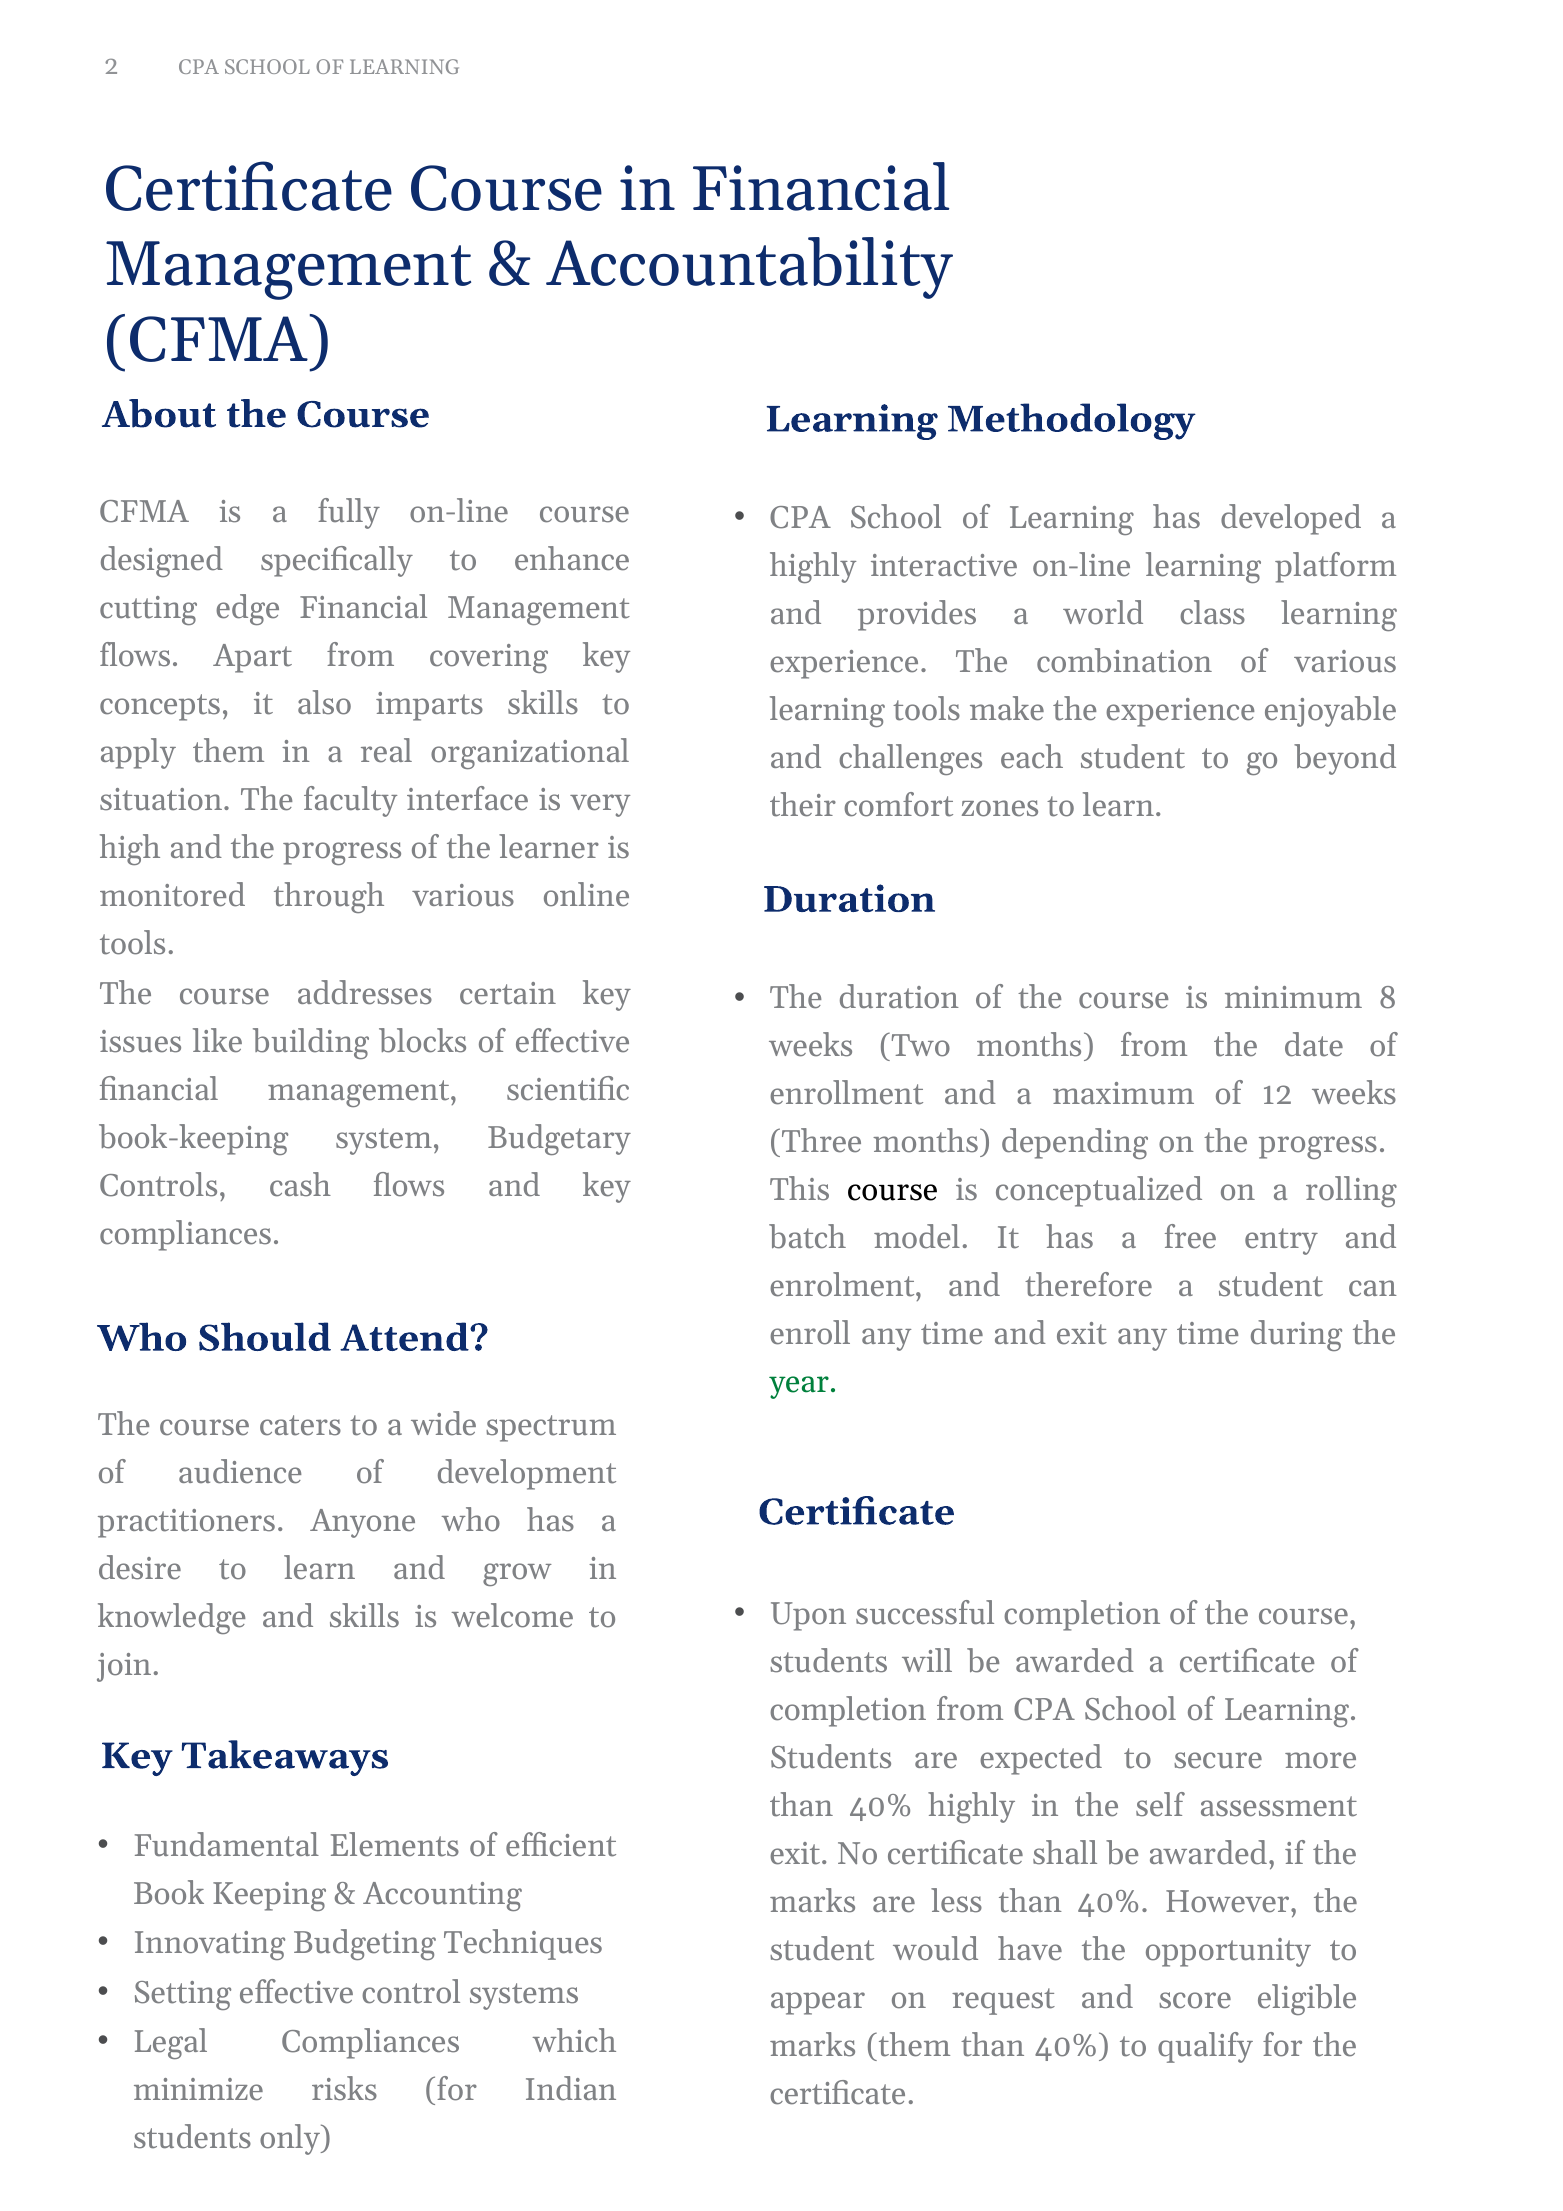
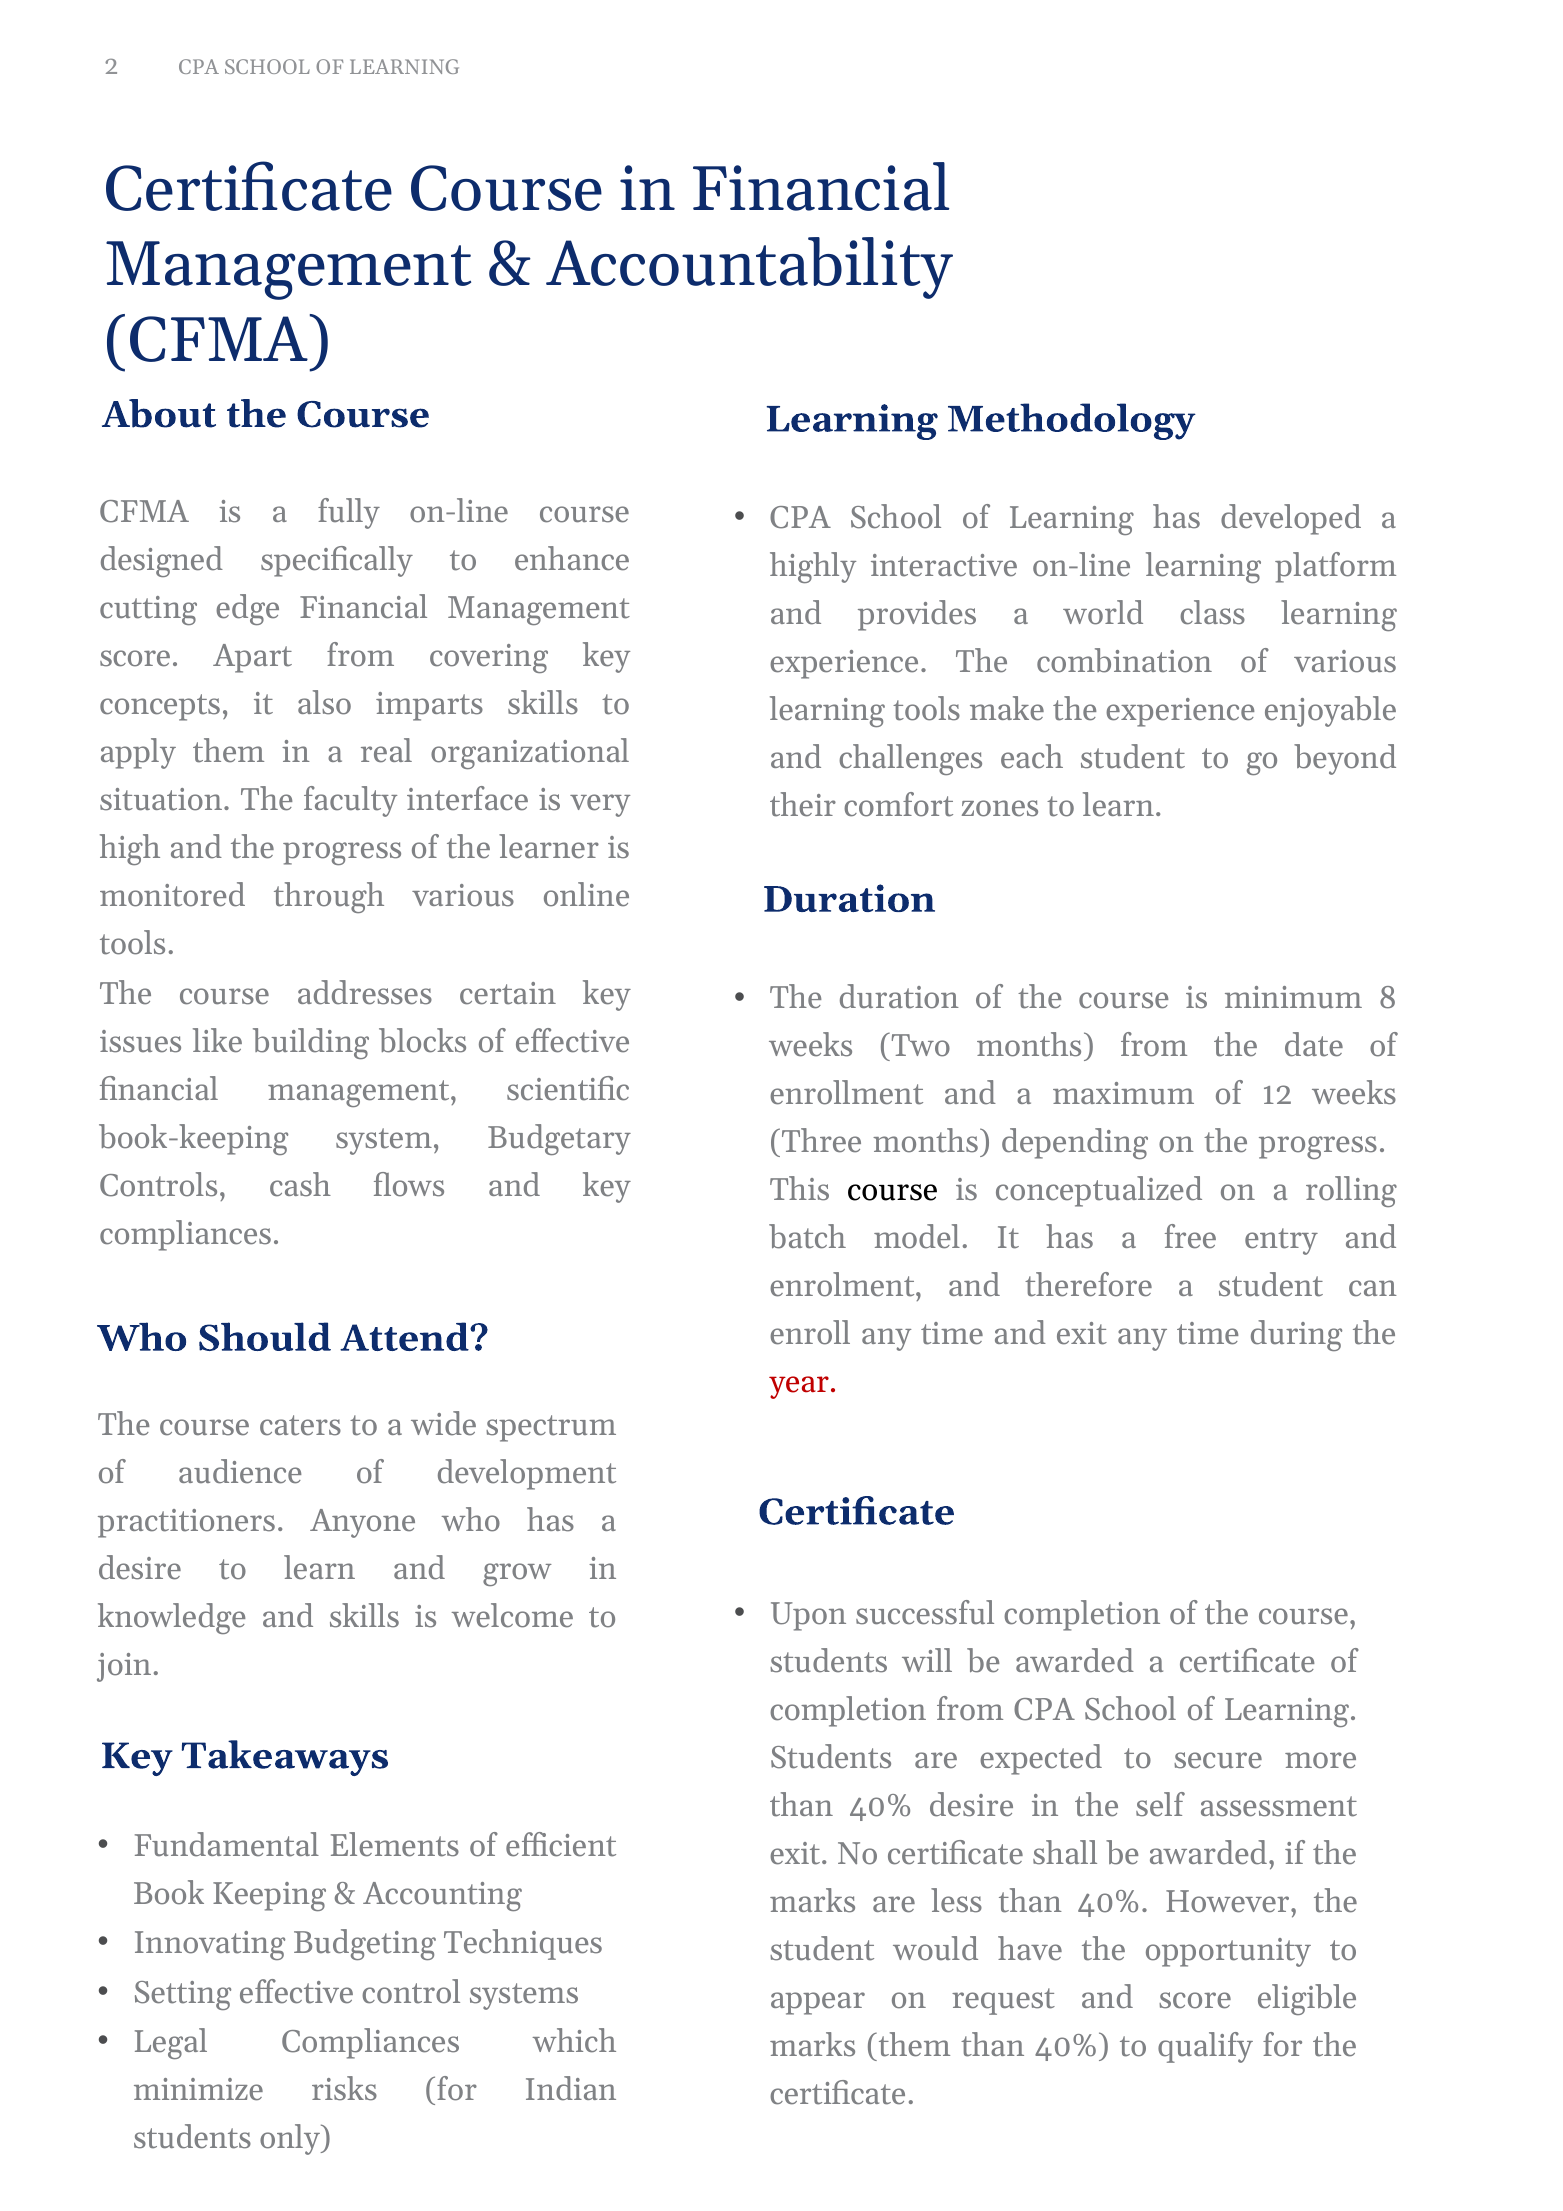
flows at (139, 657): flows -> score
year colour: green -> red
40% highly: highly -> desire
